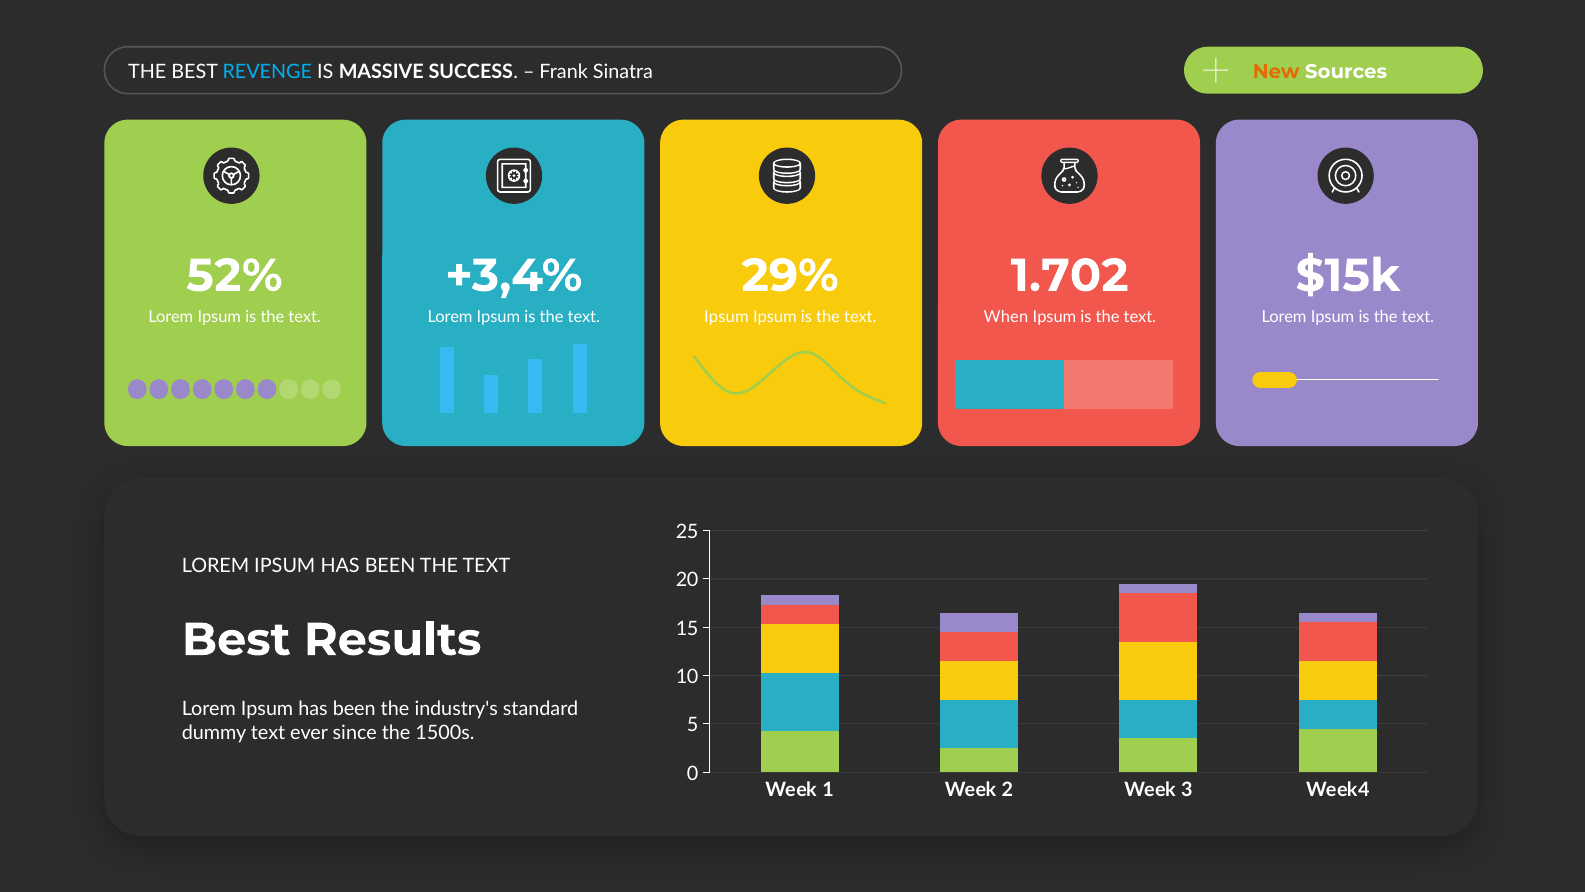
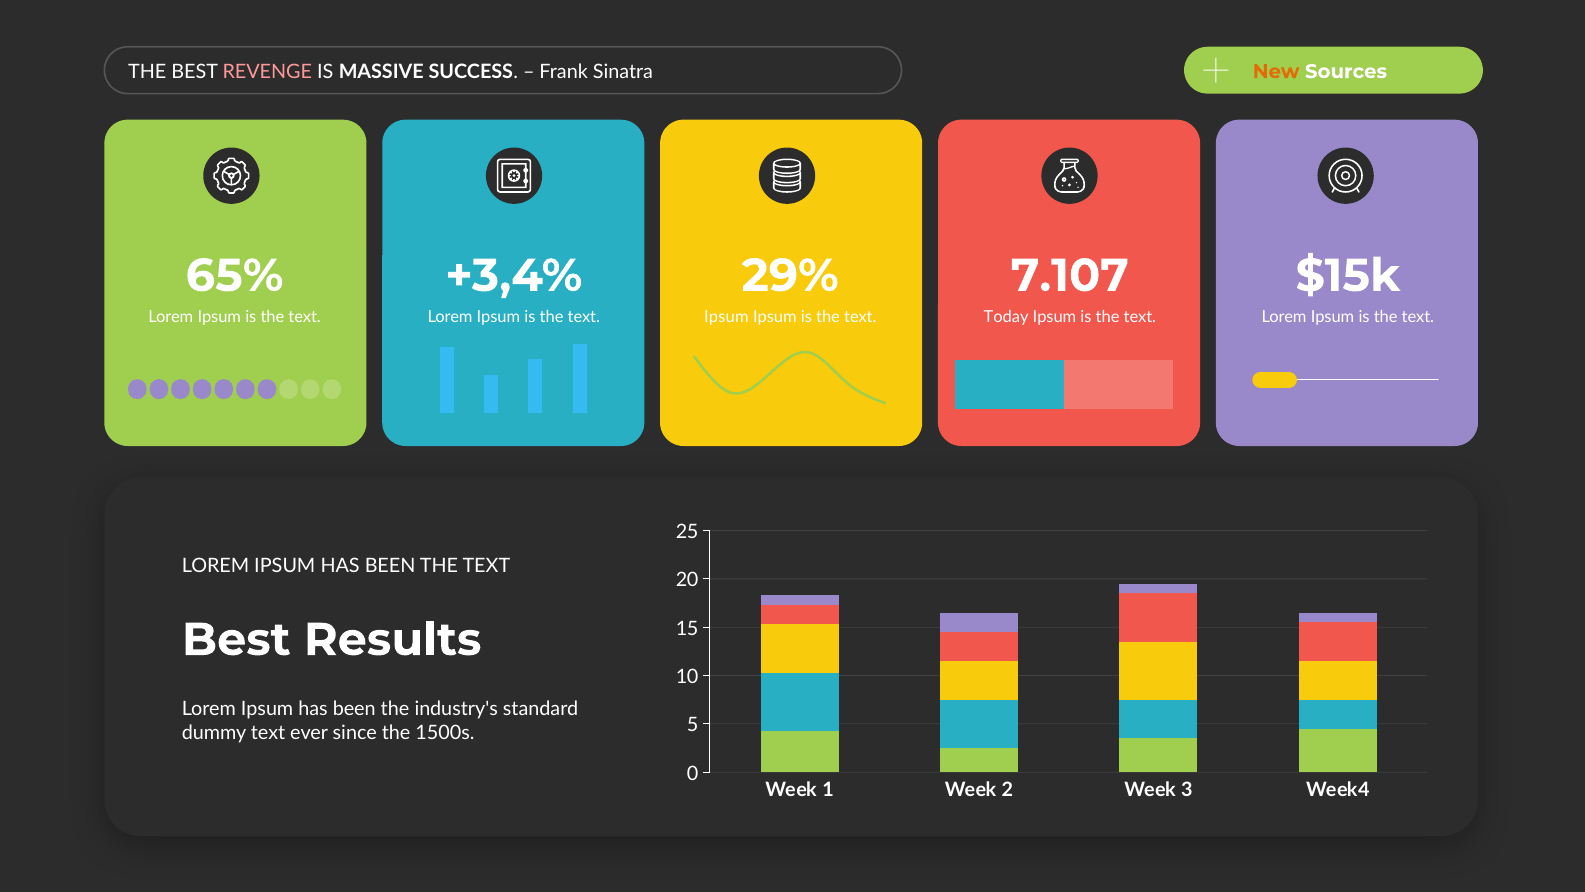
REVENGE colour: light blue -> pink
52%: 52% -> 65%
1.702: 1.702 -> 7.107
When: When -> Today
